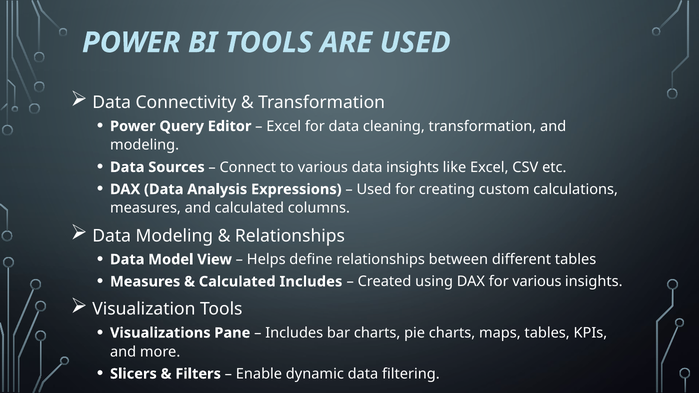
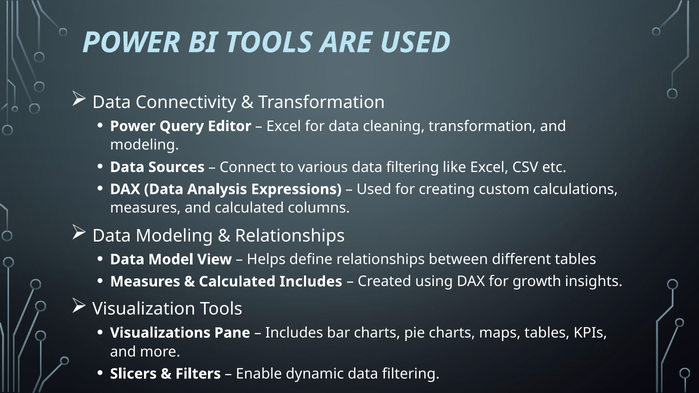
various data insights: insights -> filtering
for various: various -> growth
